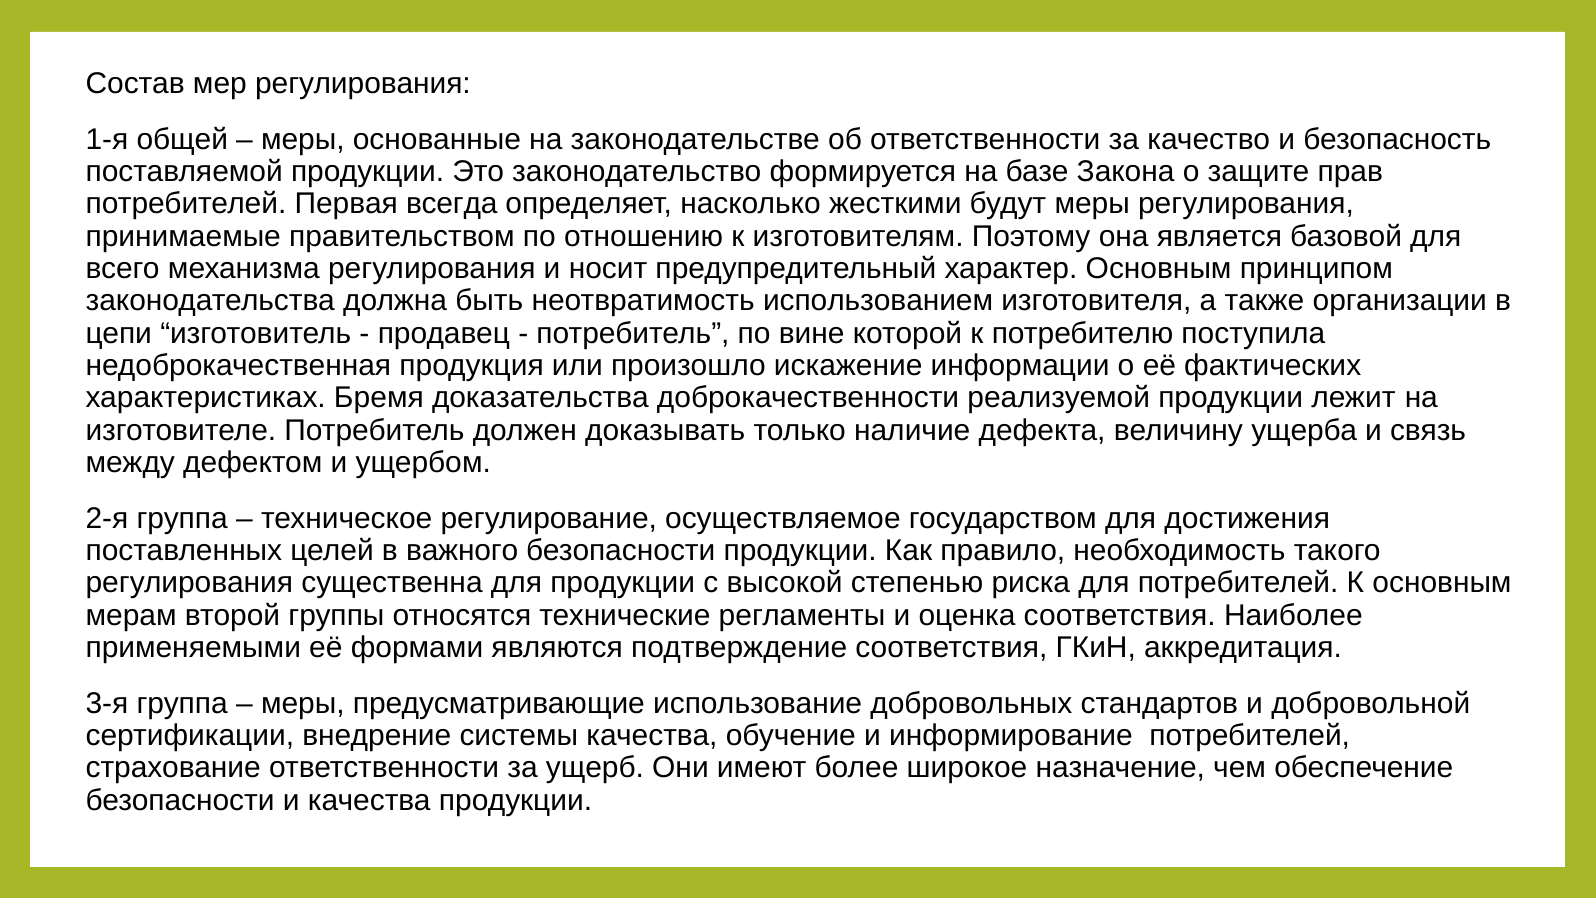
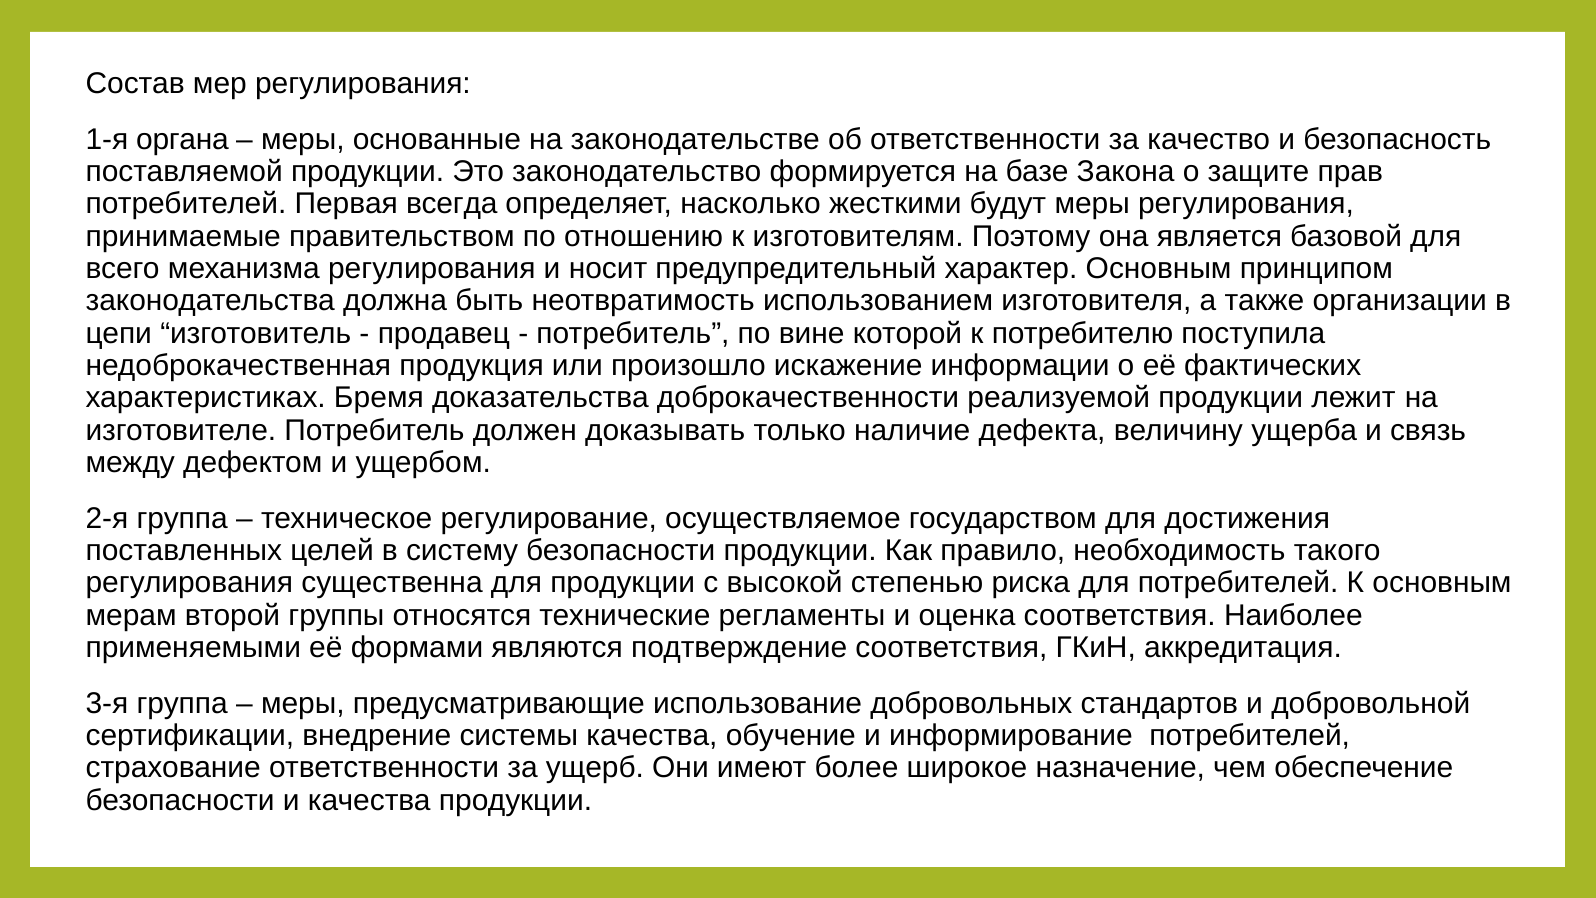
общей: общей -> органа
важного: важного -> систему
